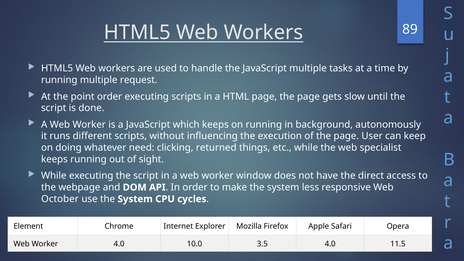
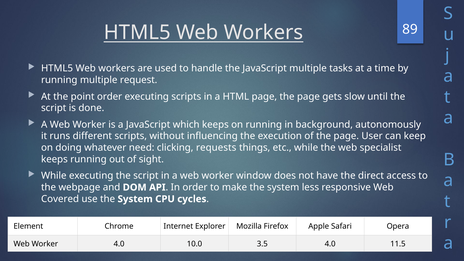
returned: returned -> requests
October: October -> Covered
